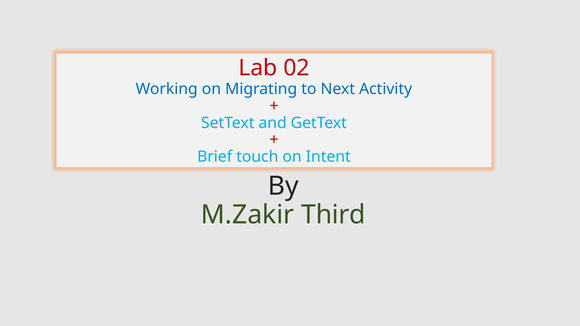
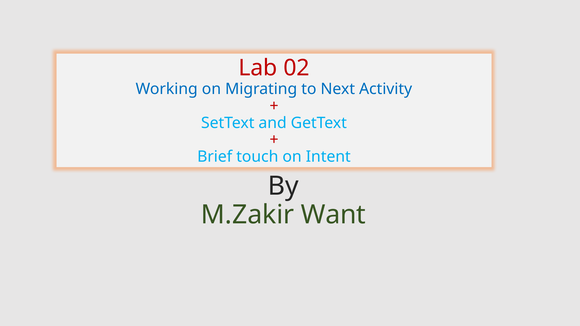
Third: Third -> Want
